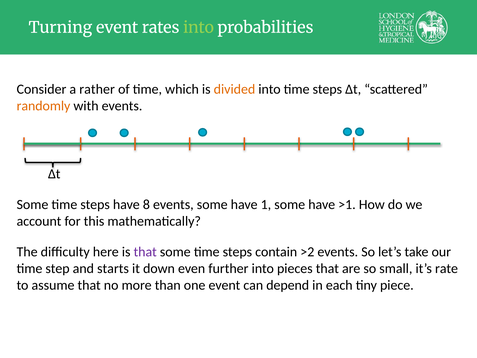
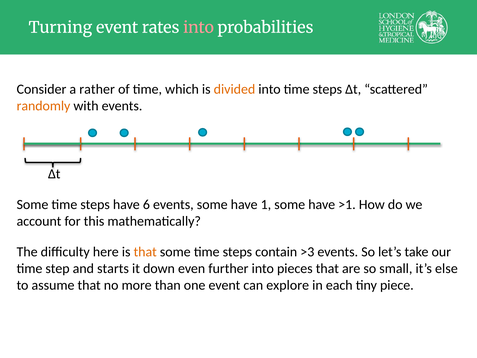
into at (199, 28) colour: light green -> pink
8: 8 -> 6
that at (145, 252) colour: purple -> orange
>2: >2 -> >3
rate: rate -> else
depend: depend -> explore
